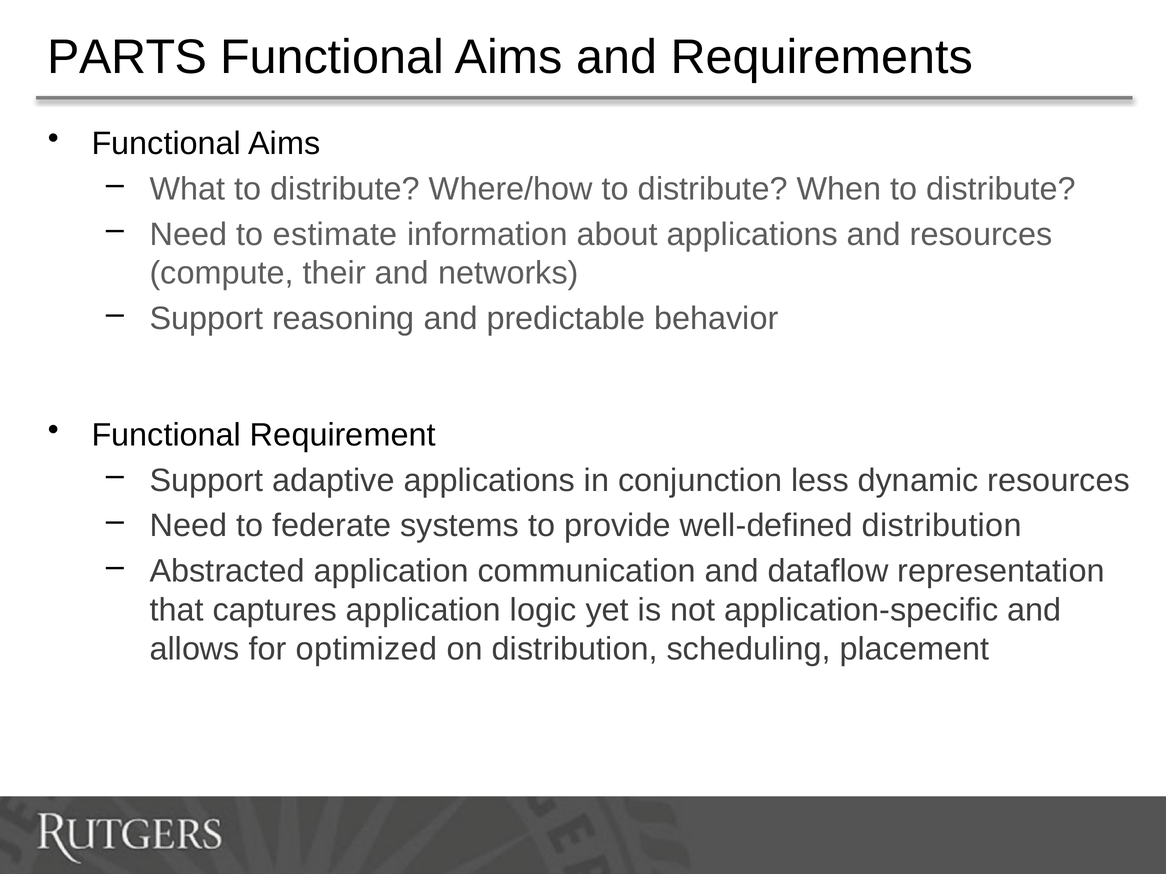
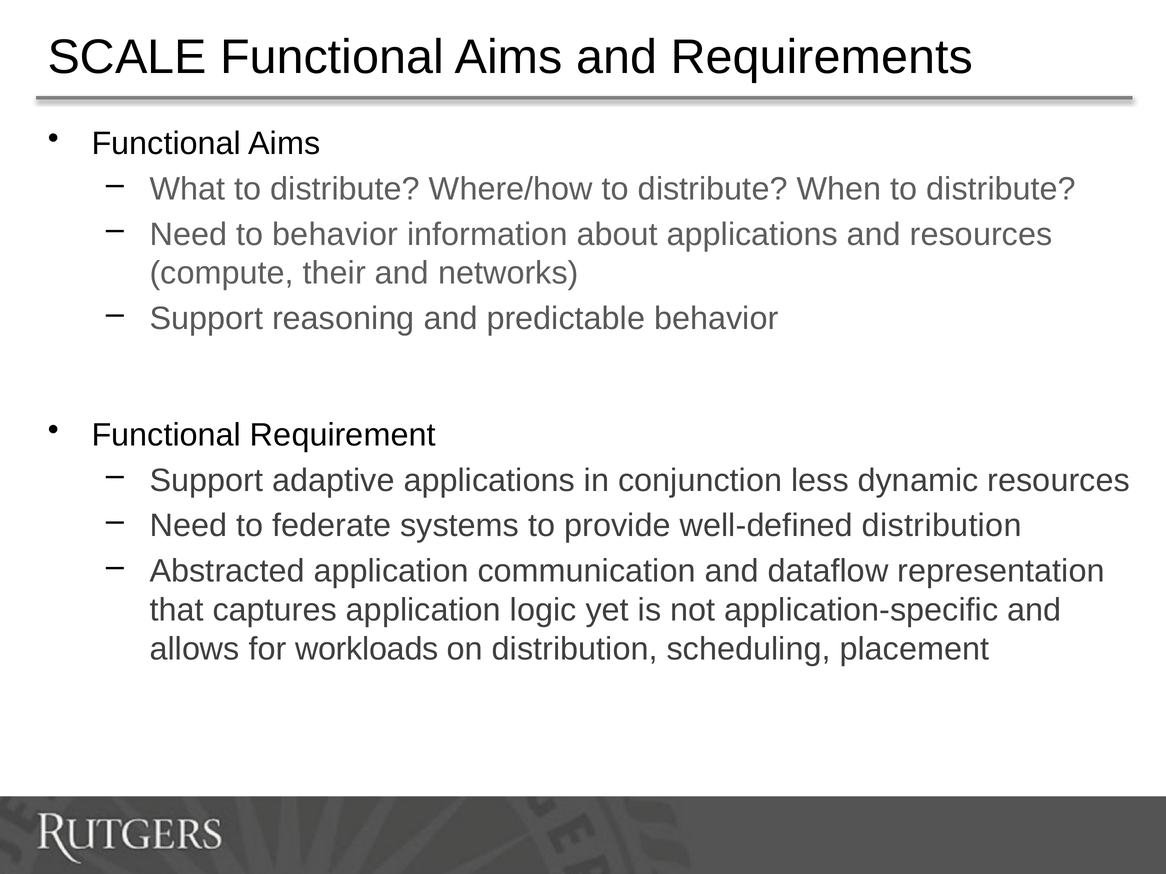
PARTS: PARTS -> SCALE
to estimate: estimate -> behavior
optimized: optimized -> workloads
